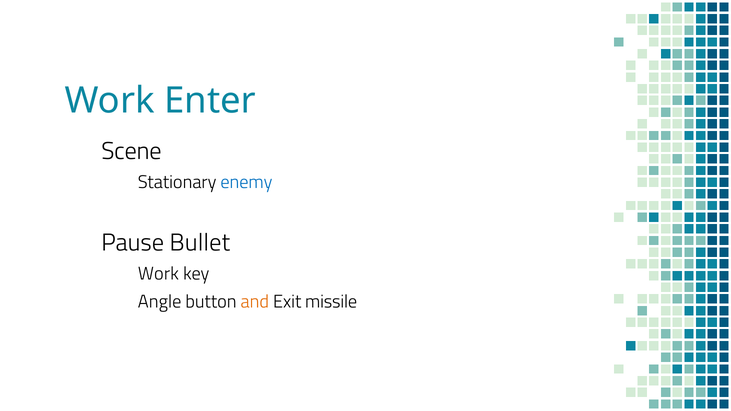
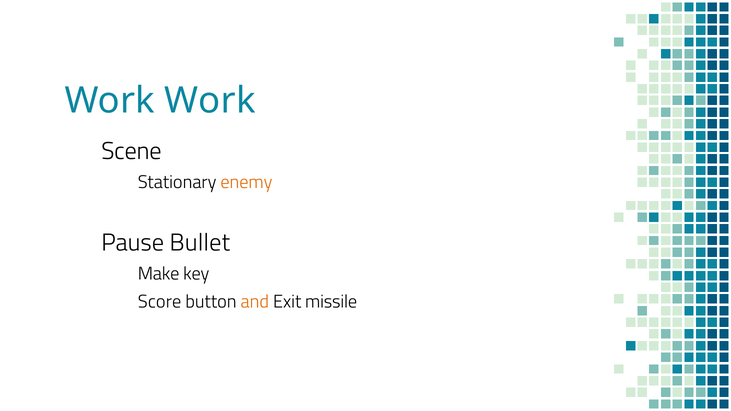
Work Enter: Enter -> Work
enemy colour: blue -> orange
Work at (158, 274): Work -> Make
Angle: Angle -> Score
